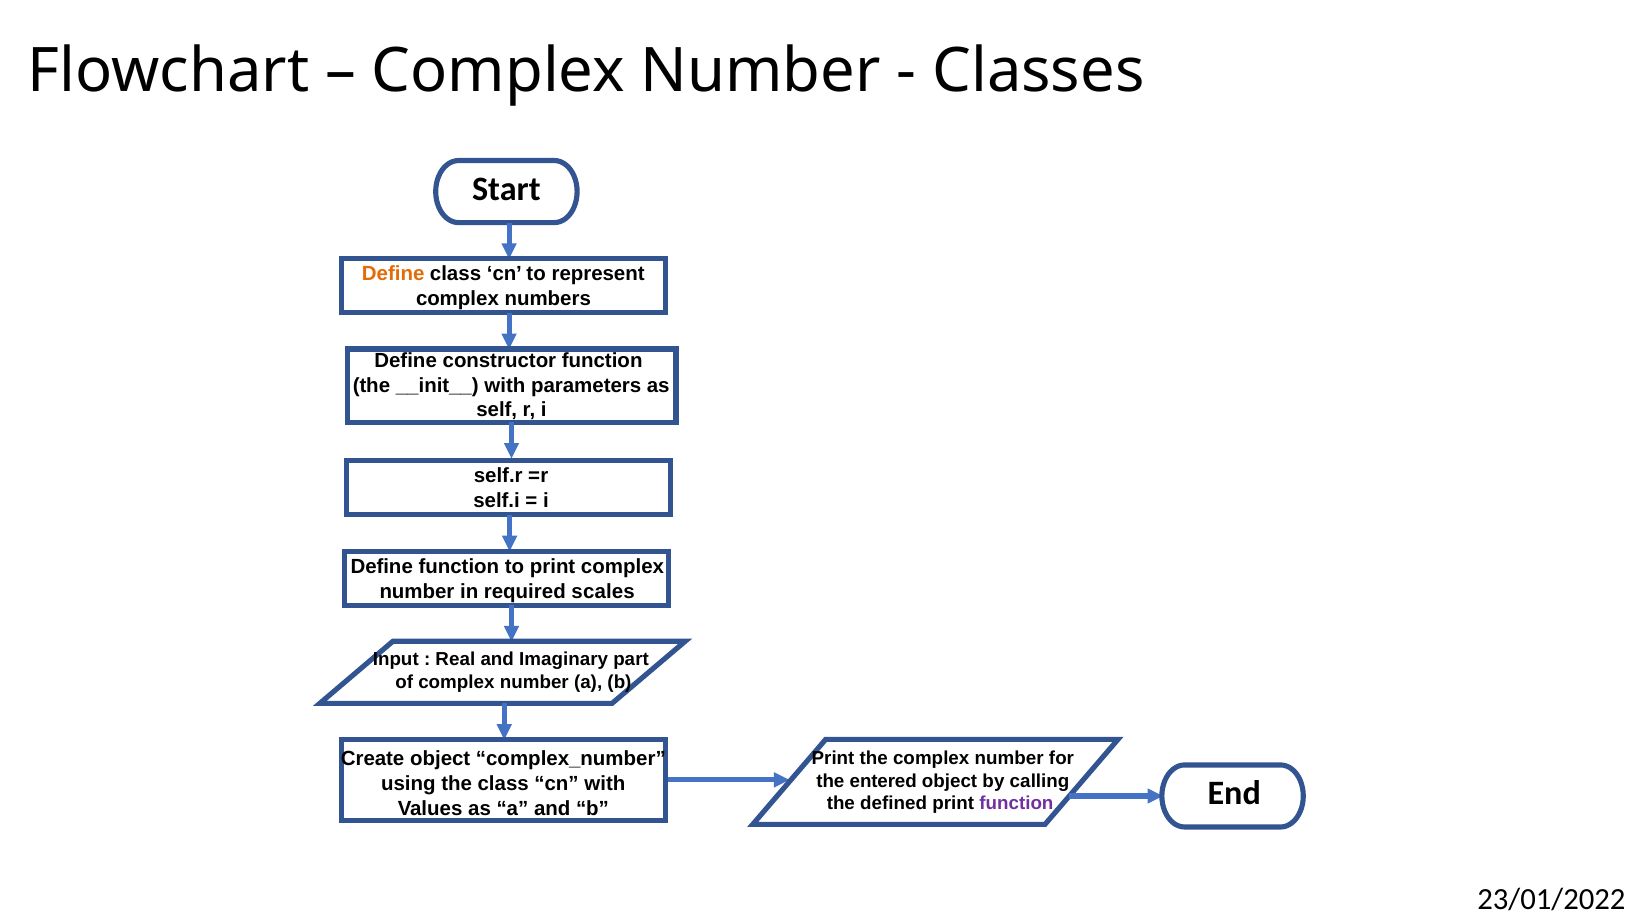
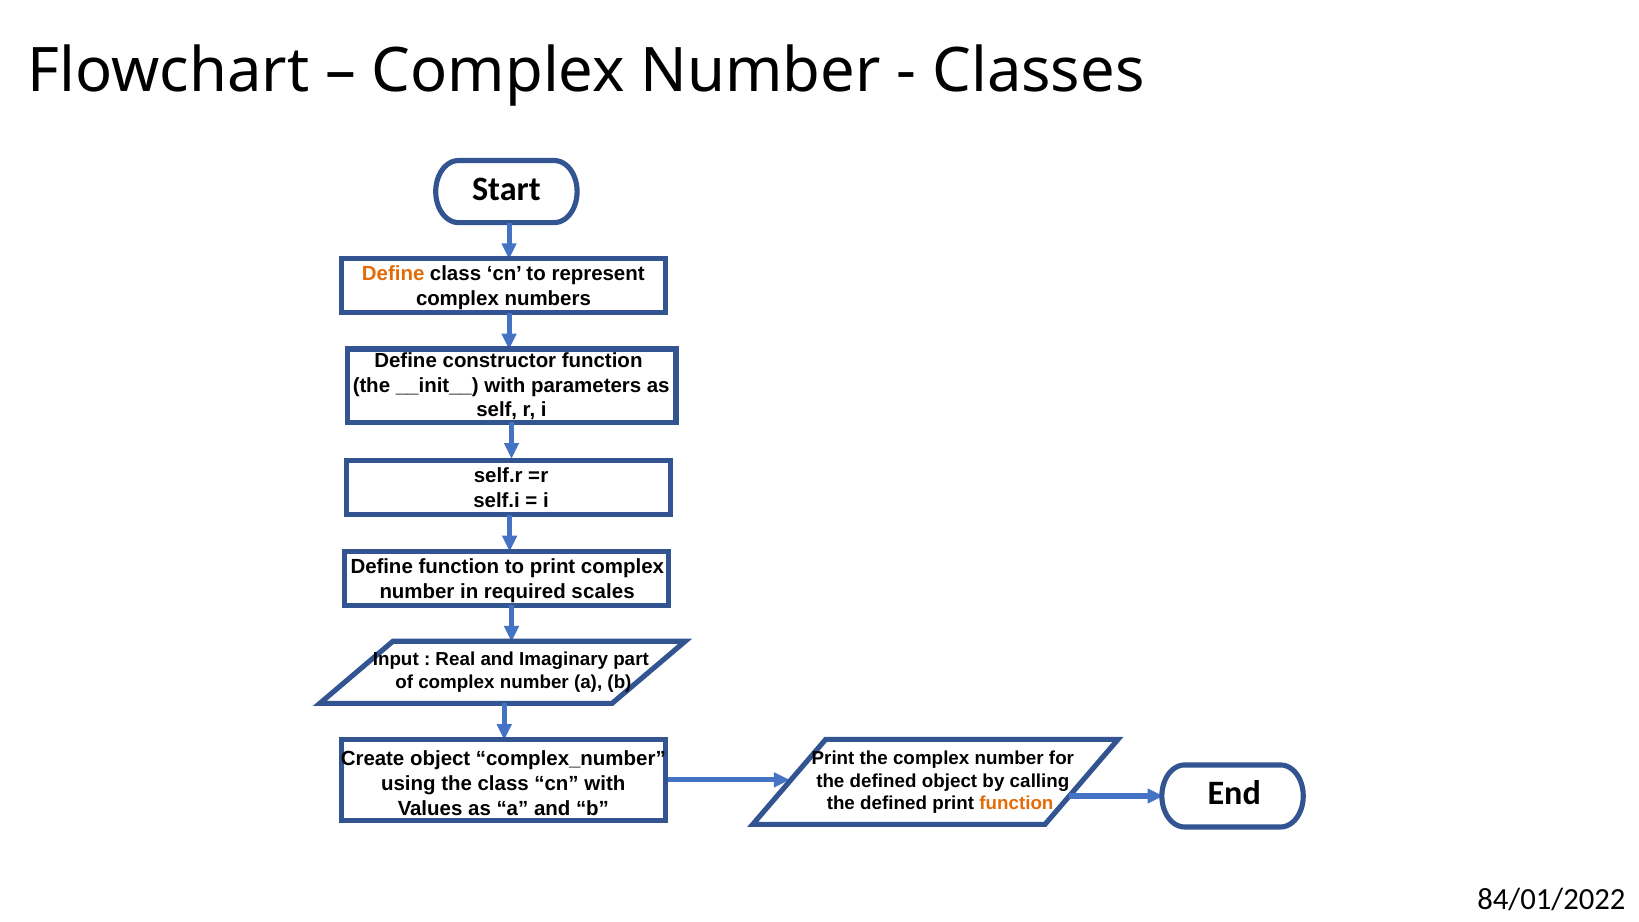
entered at (883, 781): entered -> defined
function at (1016, 803) colour: purple -> orange
23/01/2022: 23/01/2022 -> 84/01/2022
